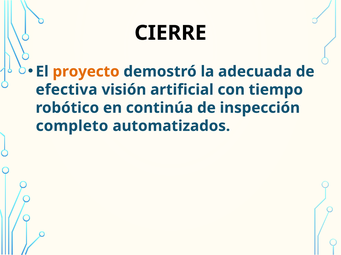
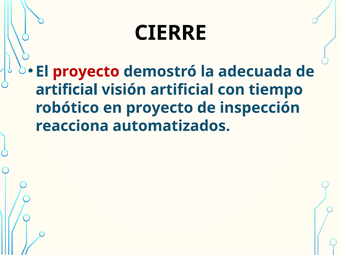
proyecto at (86, 72) colour: orange -> red
efectiva at (67, 90): efectiva -> artificial
en continúa: continúa -> proyecto
completo: completo -> reacciona
